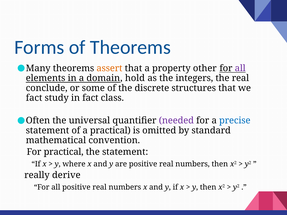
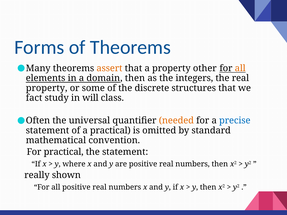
all at (240, 68) colour: purple -> orange
domain hold: hold -> then
conclude at (47, 88): conclude -> property
in fact: fact -> will
needed colour: purple -> orange
derive: derive -> shown
